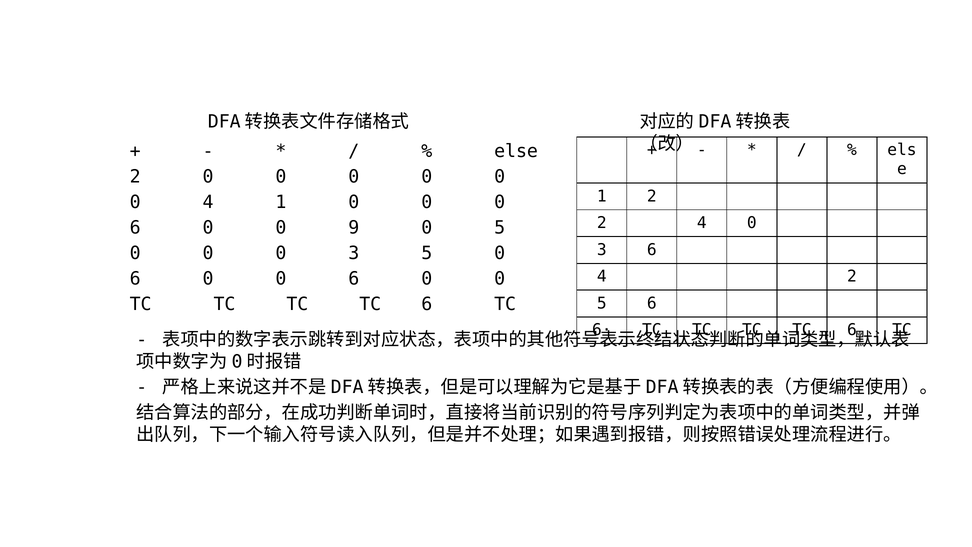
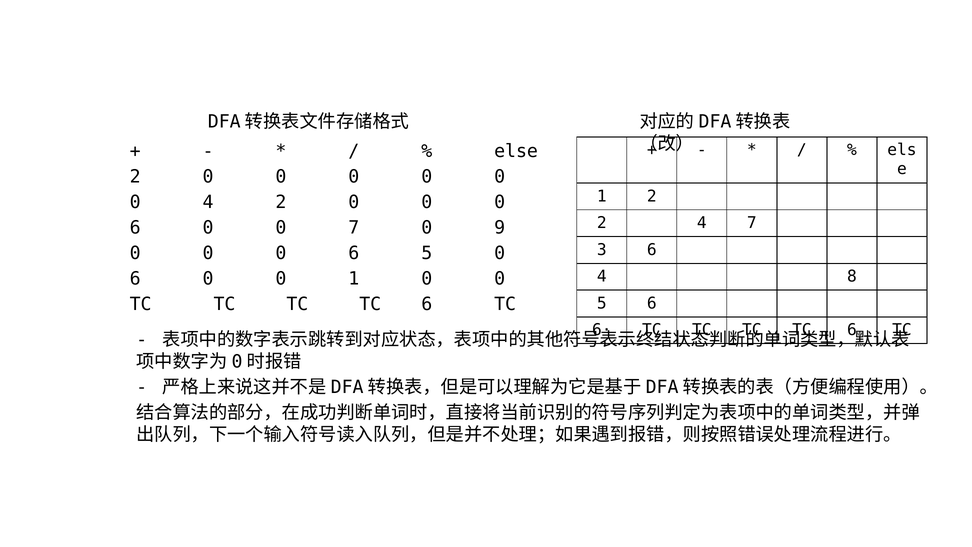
4 1: 1 -> 2
4 0: 0 -> 7
0 9: 9 -> 7
0 5: 5 -> 9
3 at (354, 253): 3 -> 6
4 2: 2 -> 8
6 0 0 6: 6 -> 1
